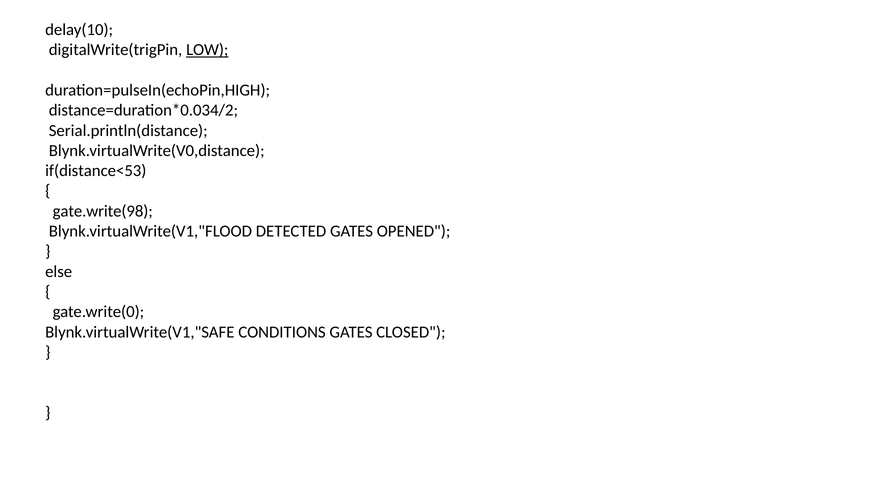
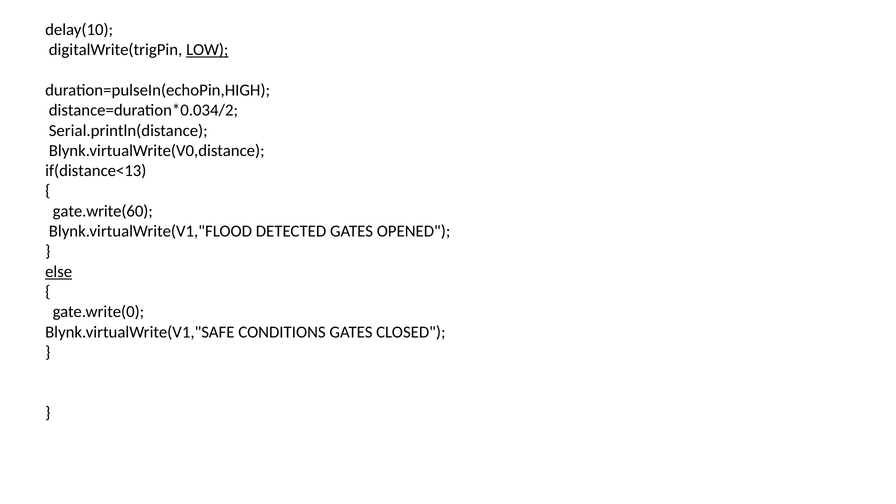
if(distance<53: if(distance<53 -> if(distance<13
gate.write(98: gate.write(98 -> gate.write(60
else underline: none -> present
